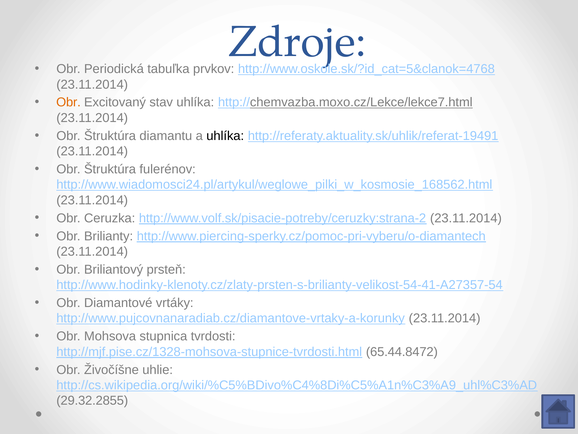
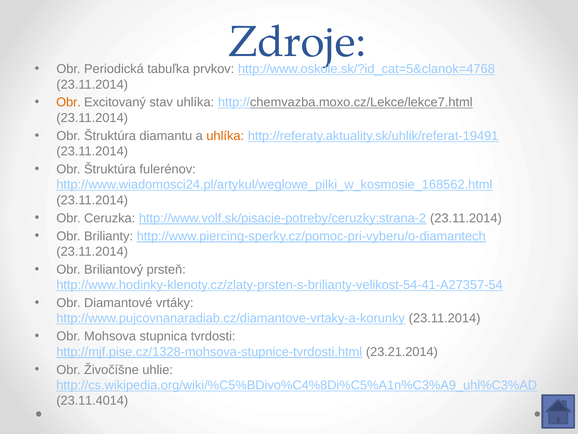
uhlíka at (225, 136) colour: black -> orange
65.44.8472: 65.44.8472 -> 23.21.2014
29.32.2855: 29.32.2855 -> 23.11.4014
